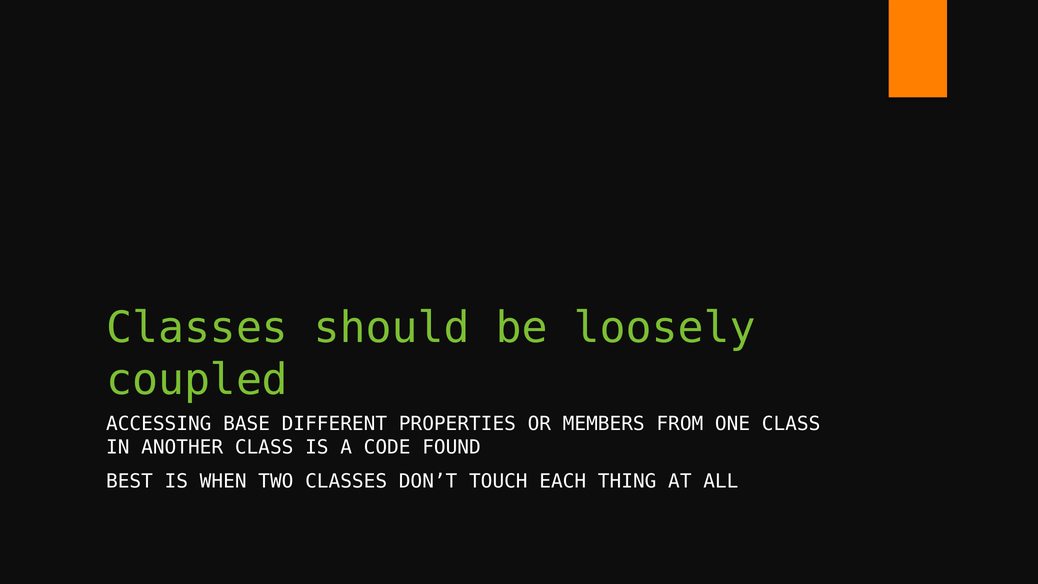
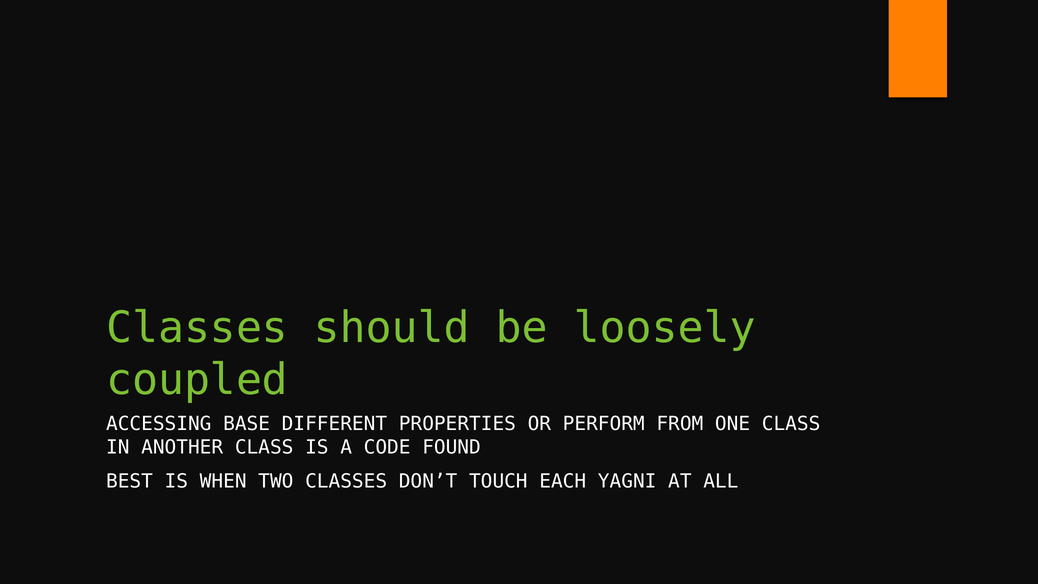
MEMBERS: MEMBERS -> PERFORM
THING: THING -> YAGNI
